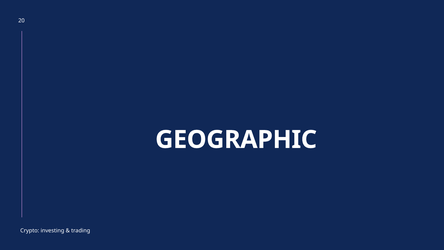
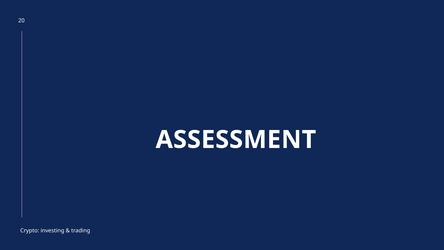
GEOGRAPHIC: GEOGRAPHIC -> ASSESSMENT
